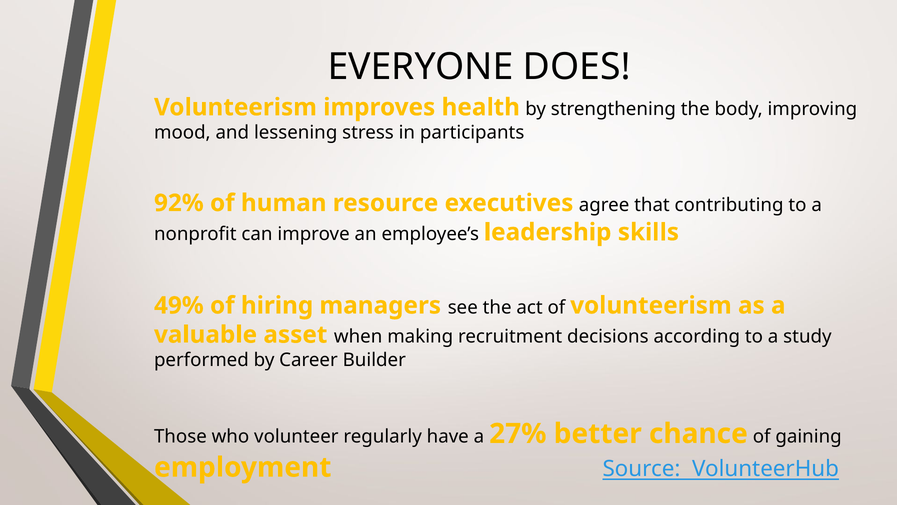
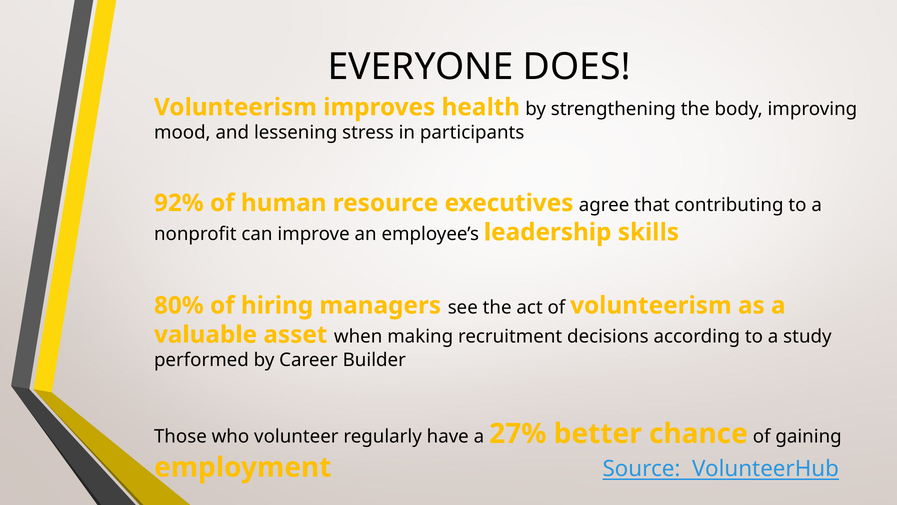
49%: 49% -> 80%
